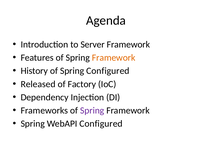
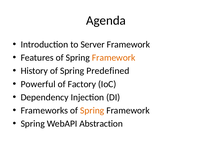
Spring Configured: Configured -> Predefined
Released: Released -> Powerful
Spring at (92, 110) colour: purple -> orange
WebAPI Configured: Configured -> Abstraction
